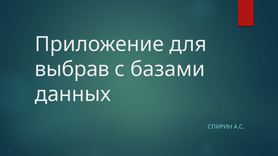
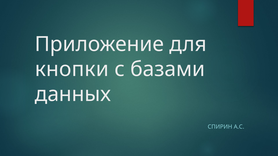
выбрав: выбрав -> кнопки
